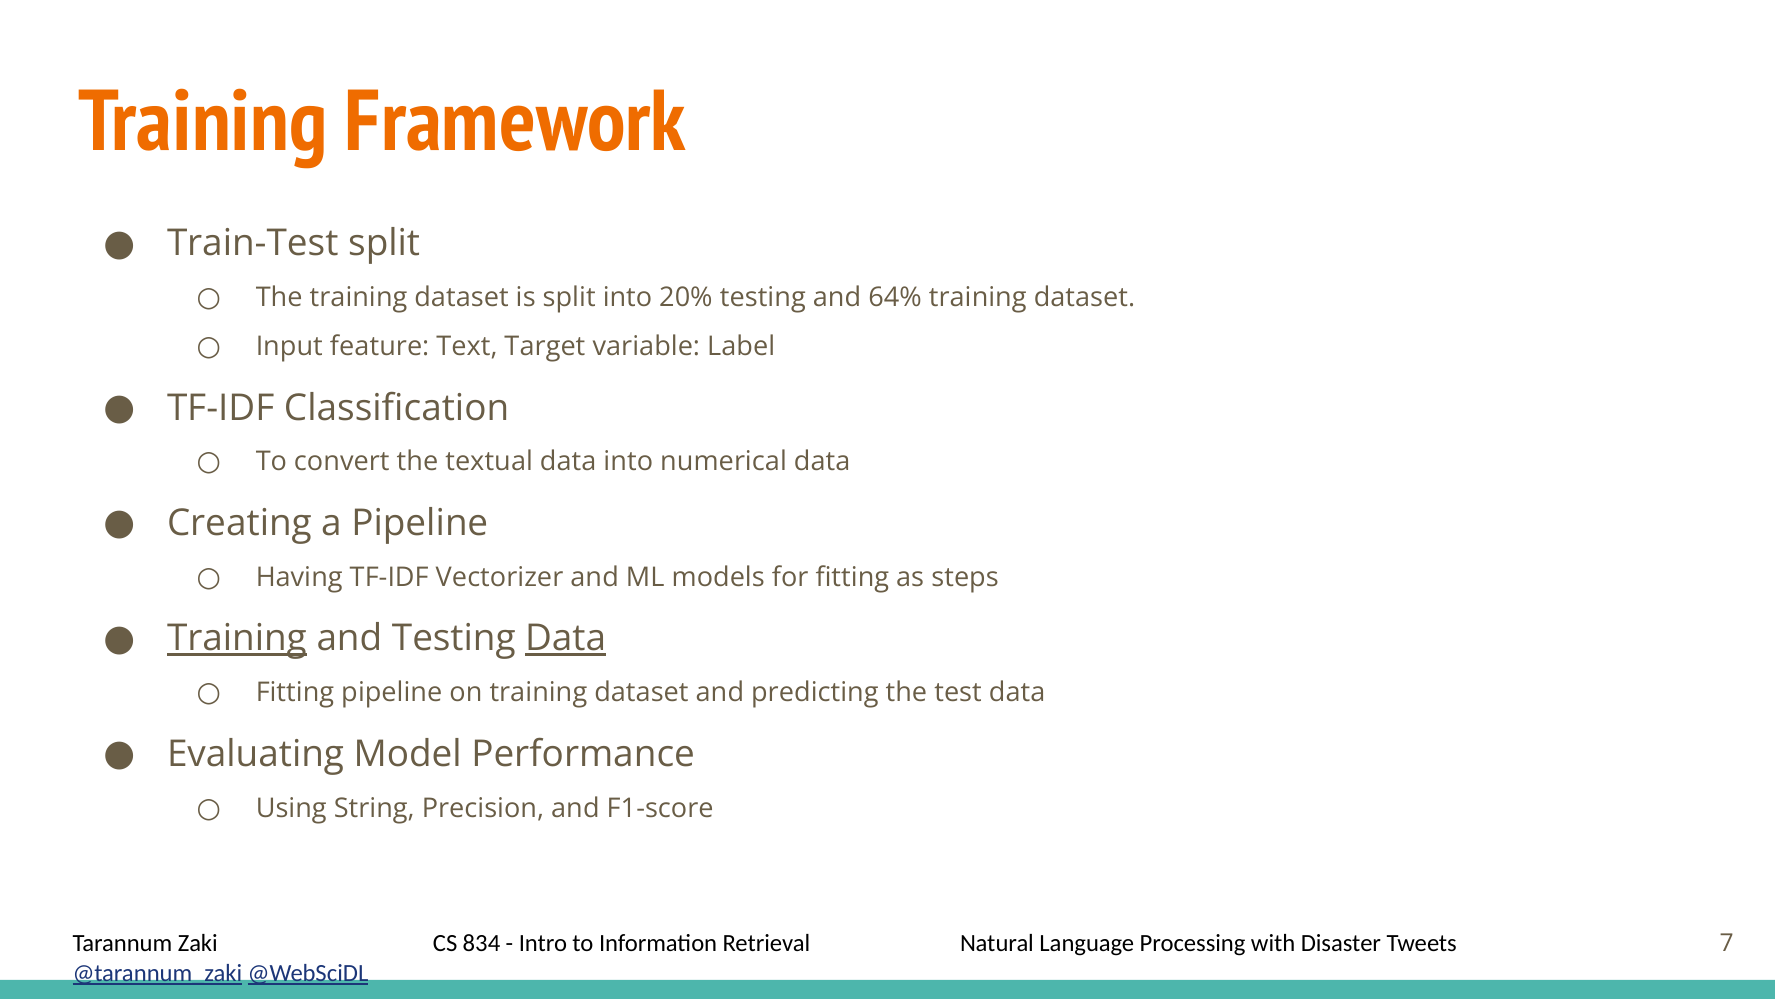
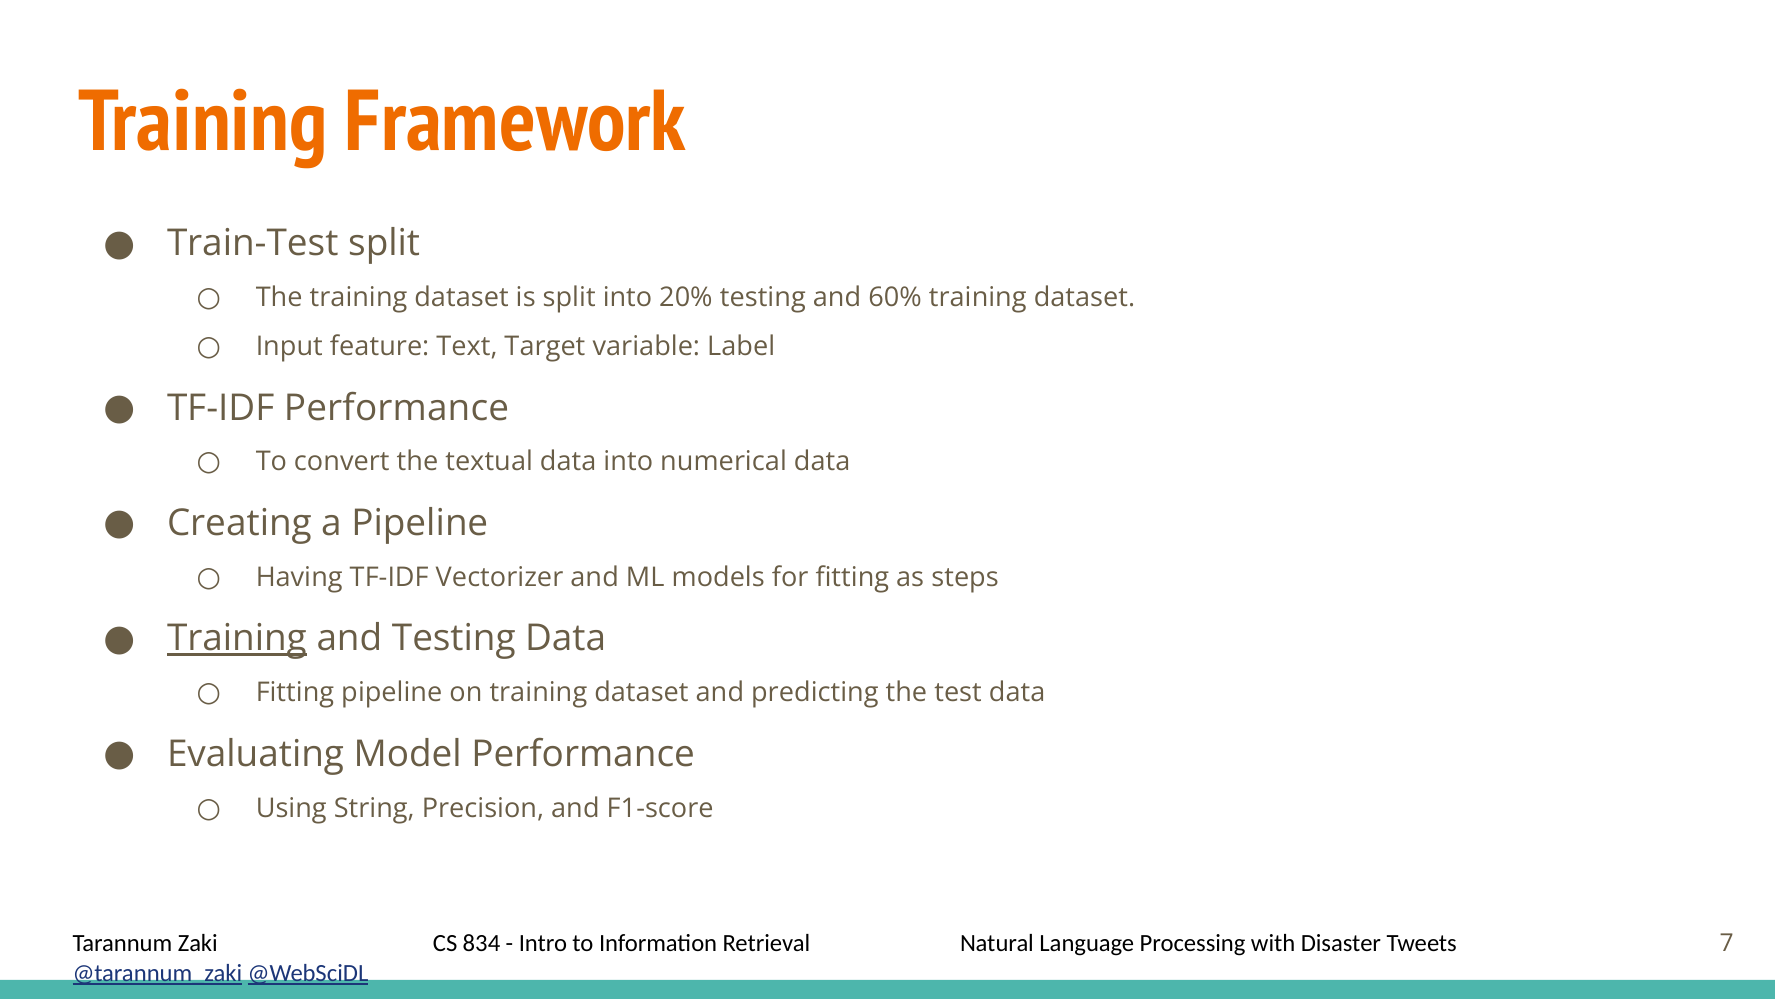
64%: 64% -> 60%
TF-IDF Classification: Classification -> Performance
Data at (566, 638) underline: present -> none
